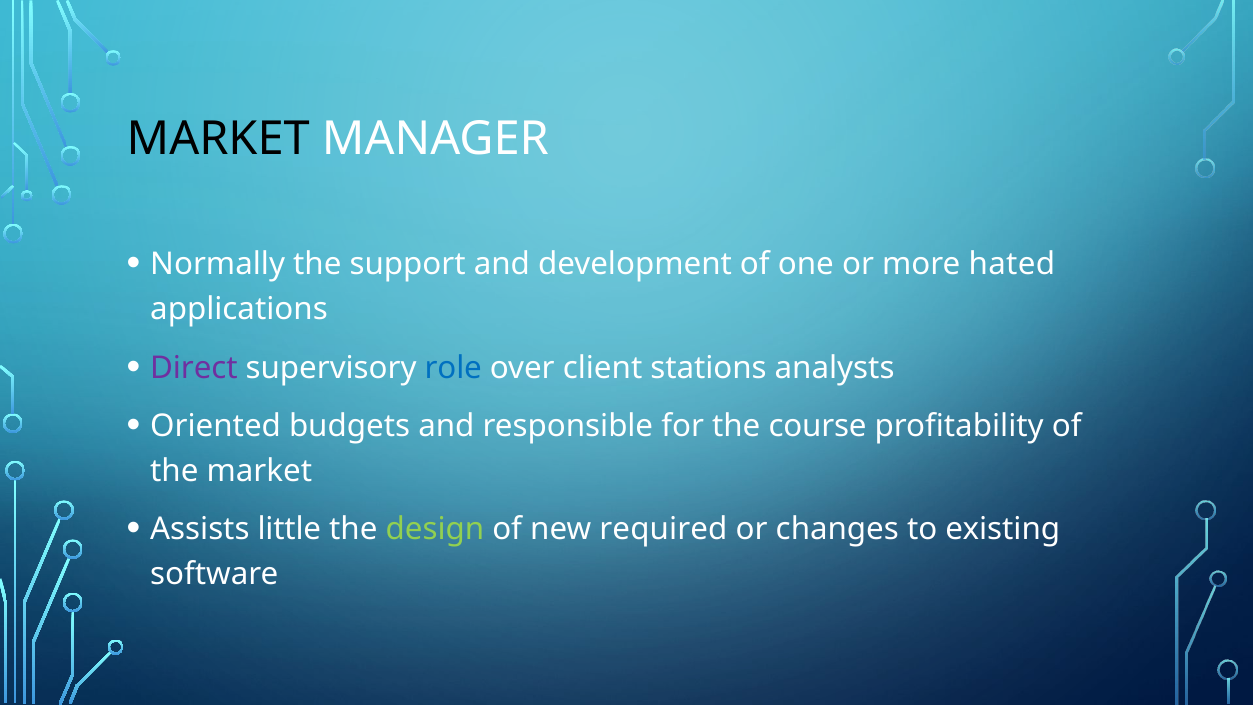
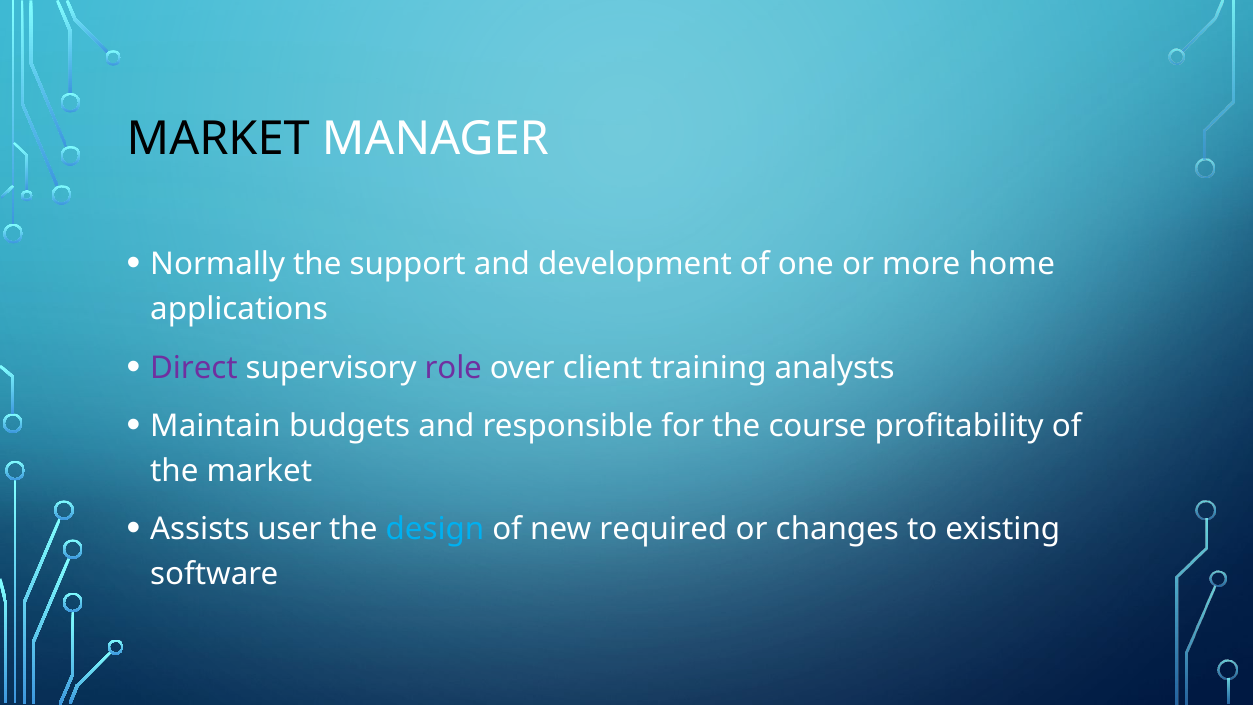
hated: hated -> home
role colour: blue -> purple
stations: stations -> training
Oriented: Oriented -> Maintain
little: little -> user
design colour: light green -> light blue
